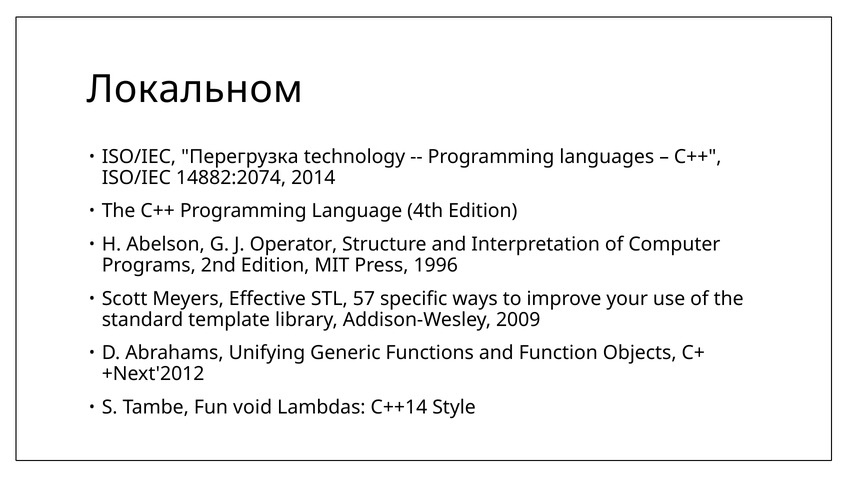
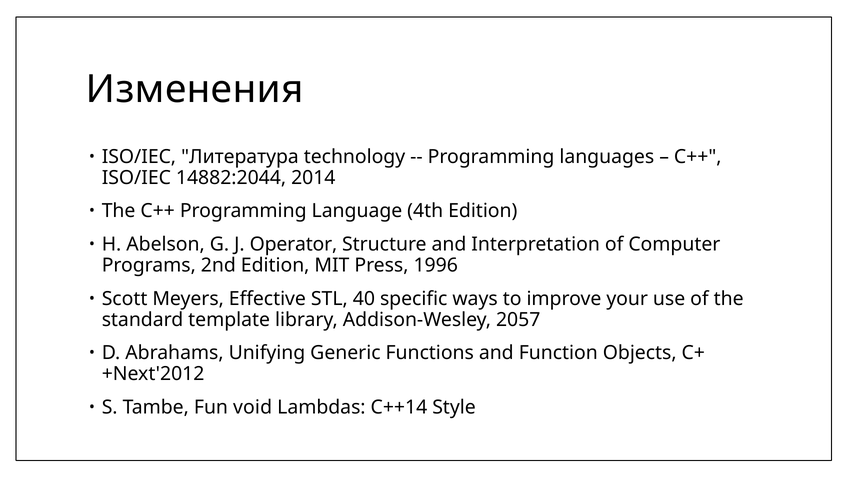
Локальном: Локальном -> Изменения
Перегрузка: Перегрузка -> Литература
14882:2074: 14882:2074 -> 14882:2044
57: 57 -> 40
2009: 2009 -> 2057
